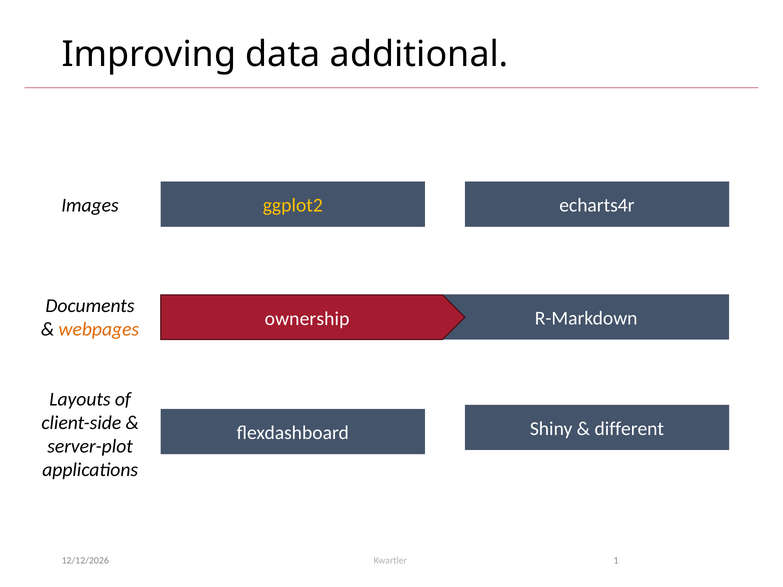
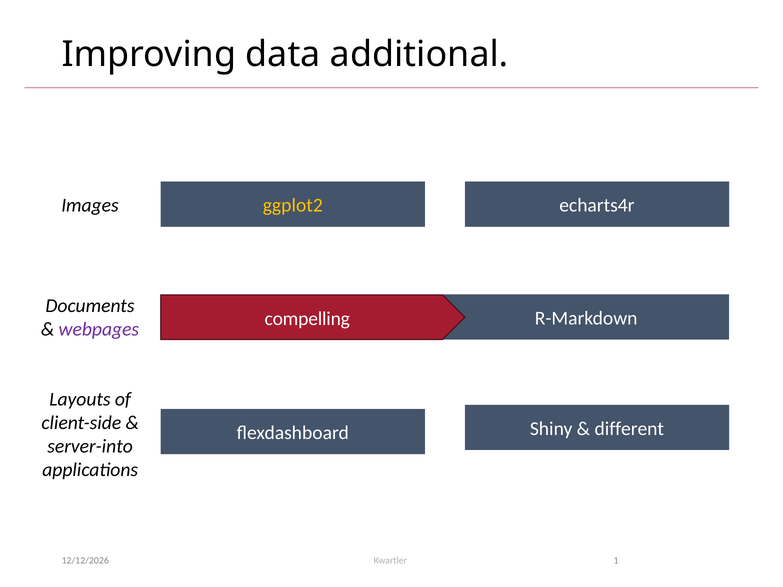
ownership: ownership -> compelling
webpages colour: orange -> purple
server-plot: server-plot -> server-into
